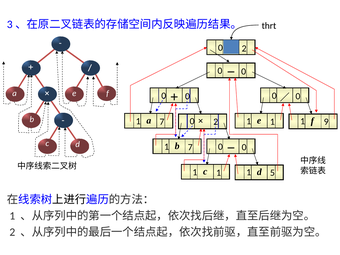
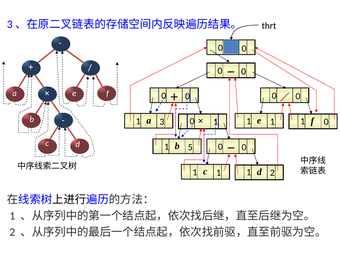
2 at (244, 48): 2 -> 0
7 at (162, 122): 7 -> 3
2 at (216, 122): 2 -> 1
1 9: 9 -> 0
7 at (190, 147): 7 -> 5
1 5: 5 -> 2
